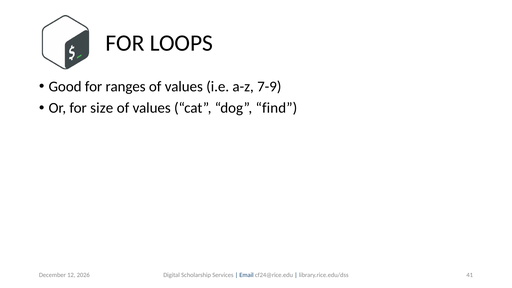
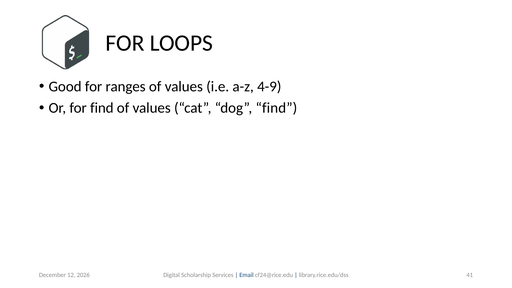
7-9: 7-9 -> 4-9
for size: size -> find
